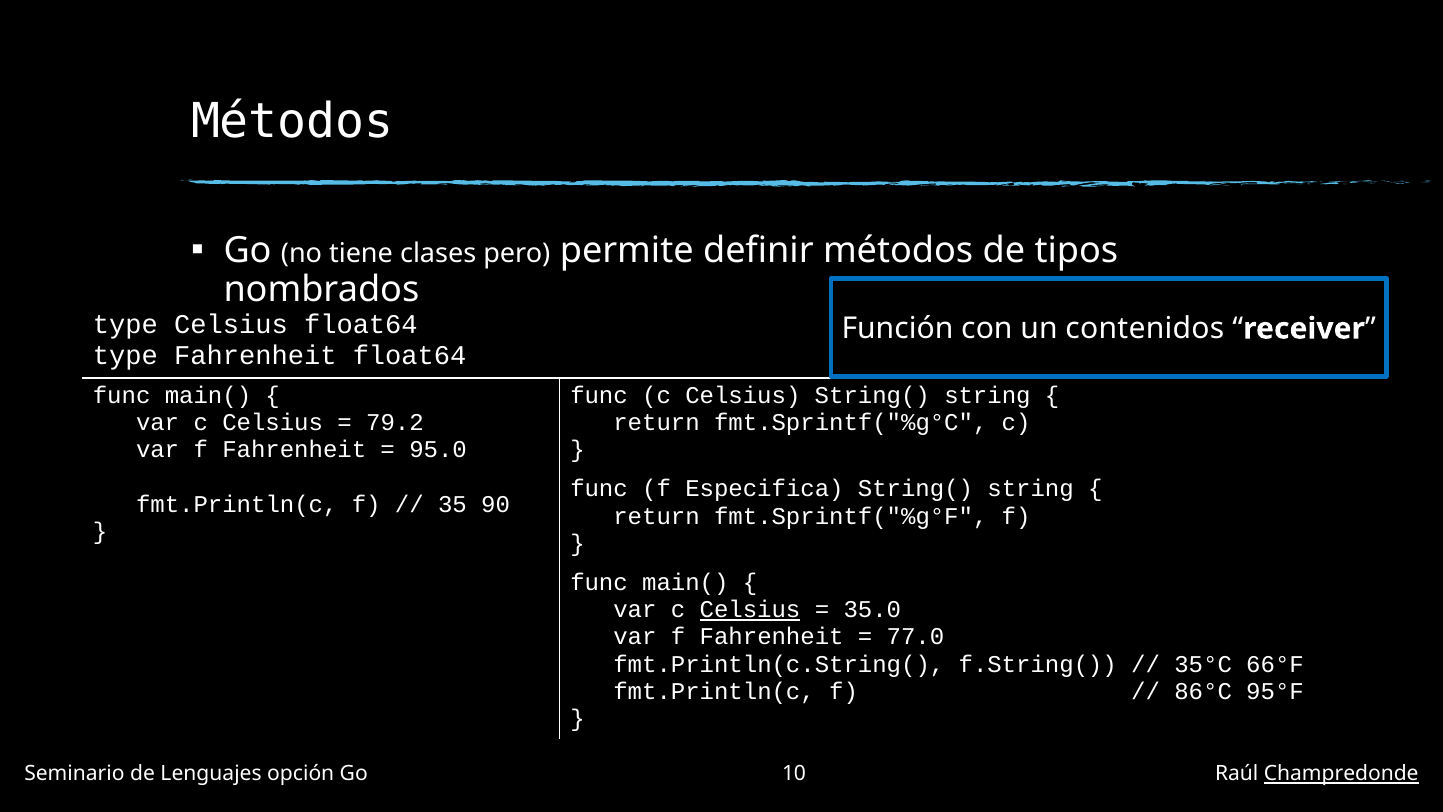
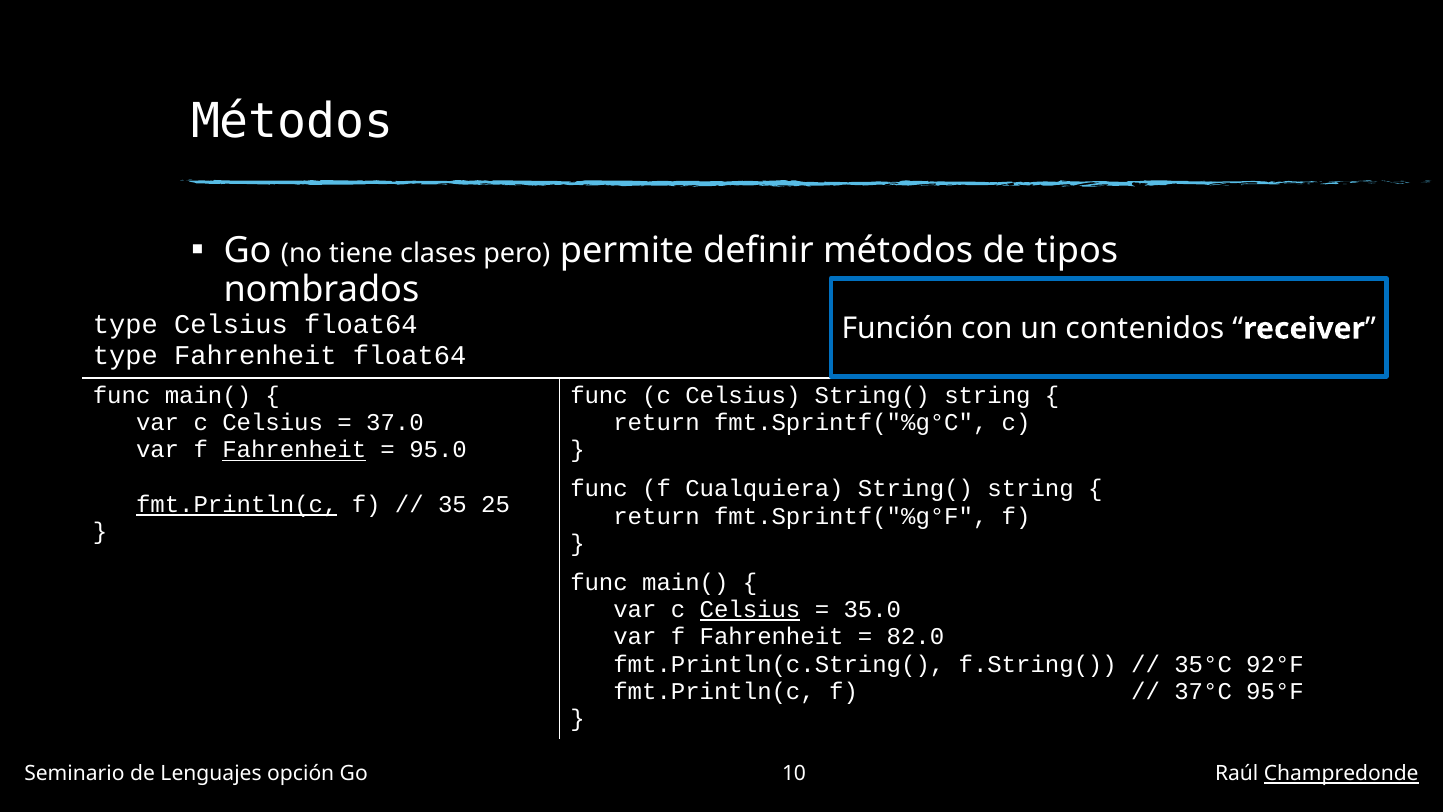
79.2: 79.2 -> 37.0
Fahrenheit at (294, 450) underline: none -> present
Especifica: Especifica -> Cualquiera
fmt.Println(c at (237, 504) underline: none -> present
90: 90 -> 25
77.0: 77.0 -> 82.0
66°F: 66°F -> 92°F
86°C: 86°C -> 37°C
